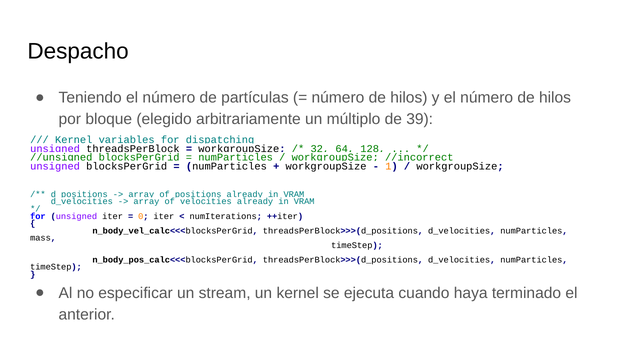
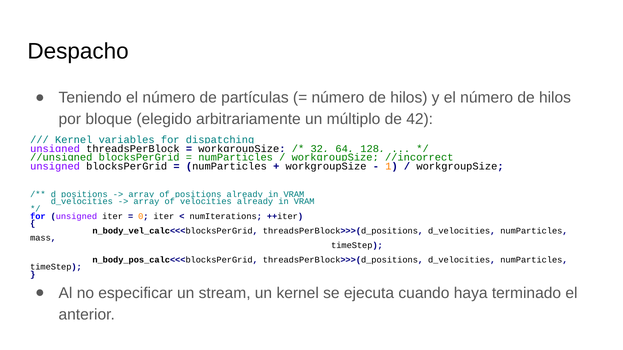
39: 39 -> 42
